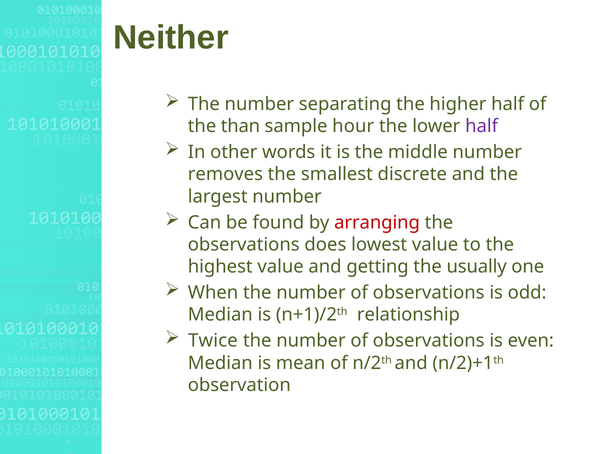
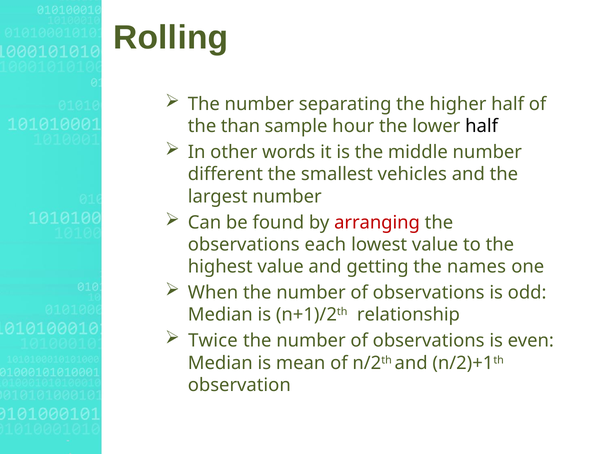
Neither: Neither -> Rolling
half at (482, 126) colour: purple -> black
removes: removes -> different
discrete: discrete -> vehicles
does: does -> each
usually: usually -> names
